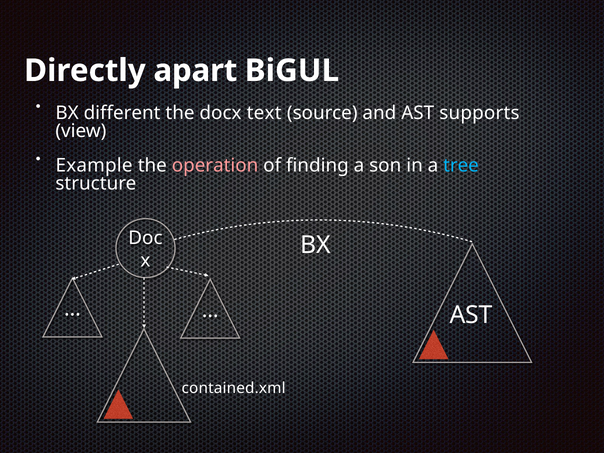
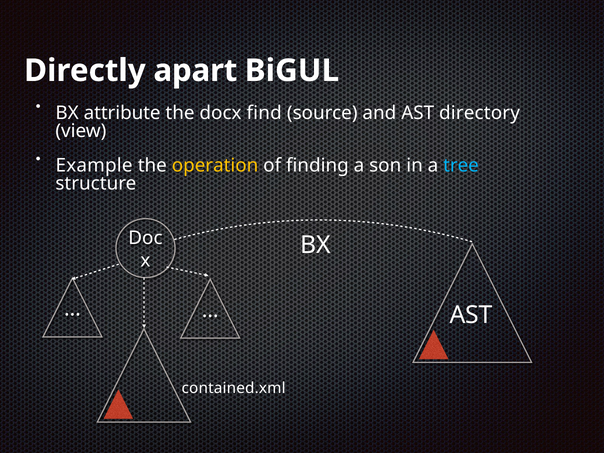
different: different -> attribute
text: text -> find
supports: supports -> directory
operation colour: pink -> yellow
